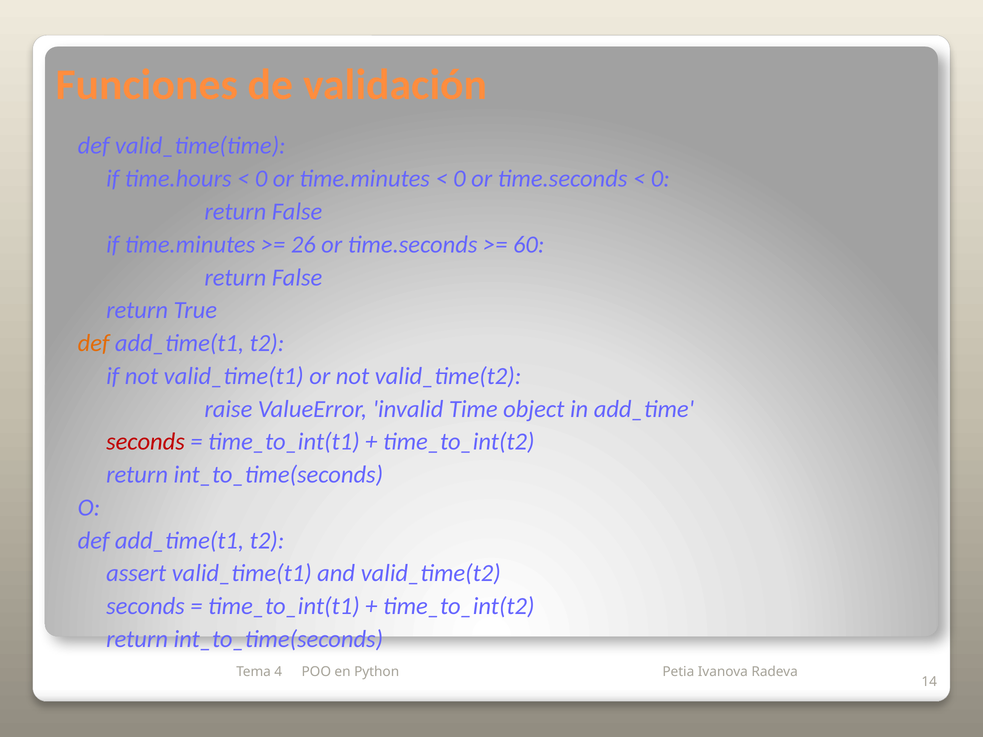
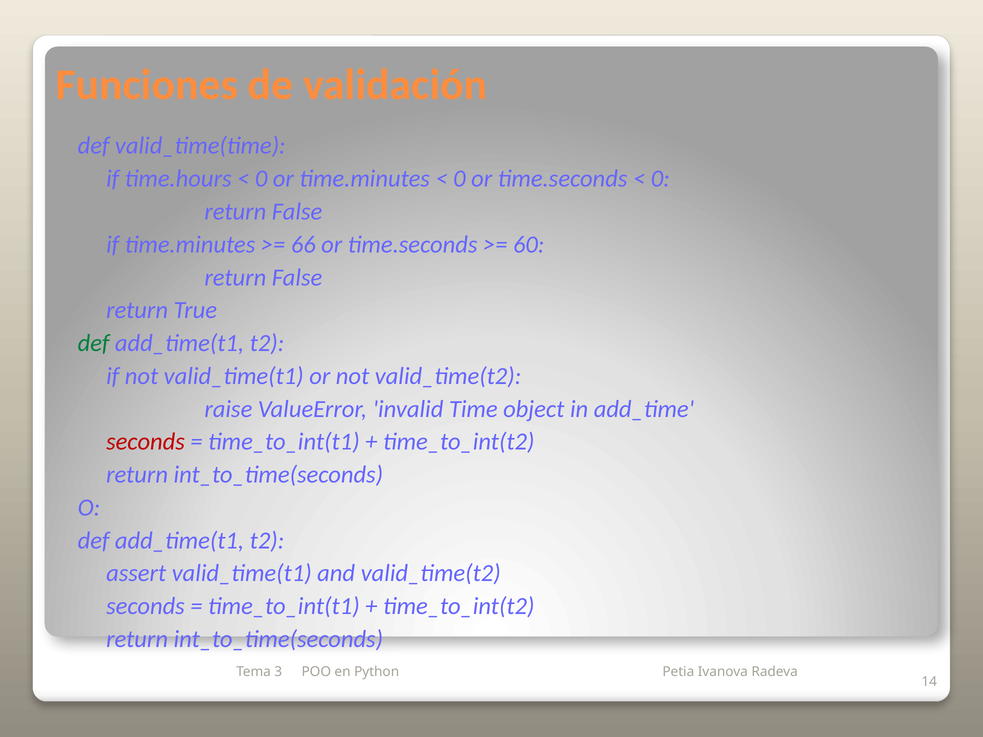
26: 26 -> 66
def at (94, 343) colour: orange -> green
4: 4 -> 3
